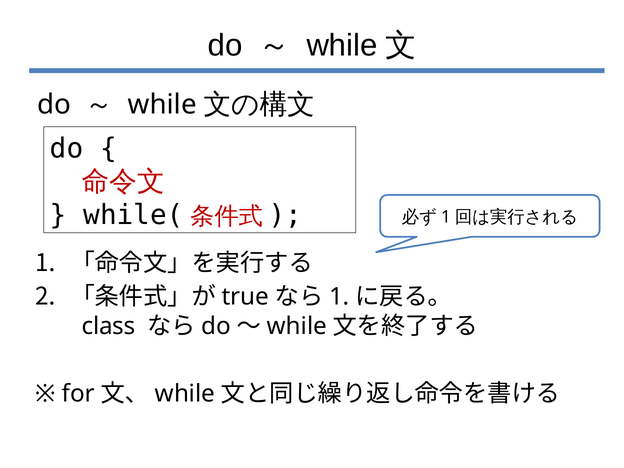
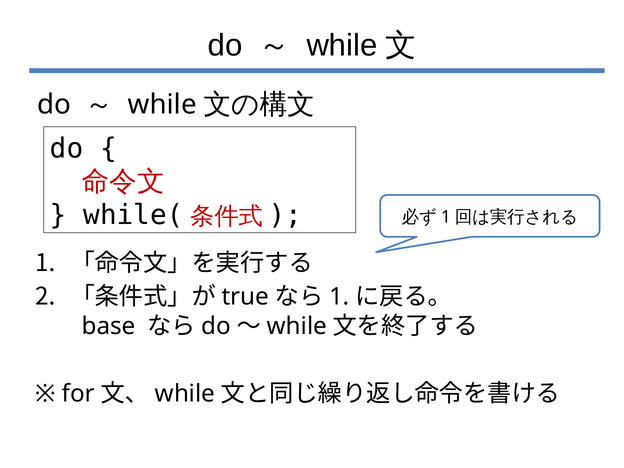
class: class -> base
